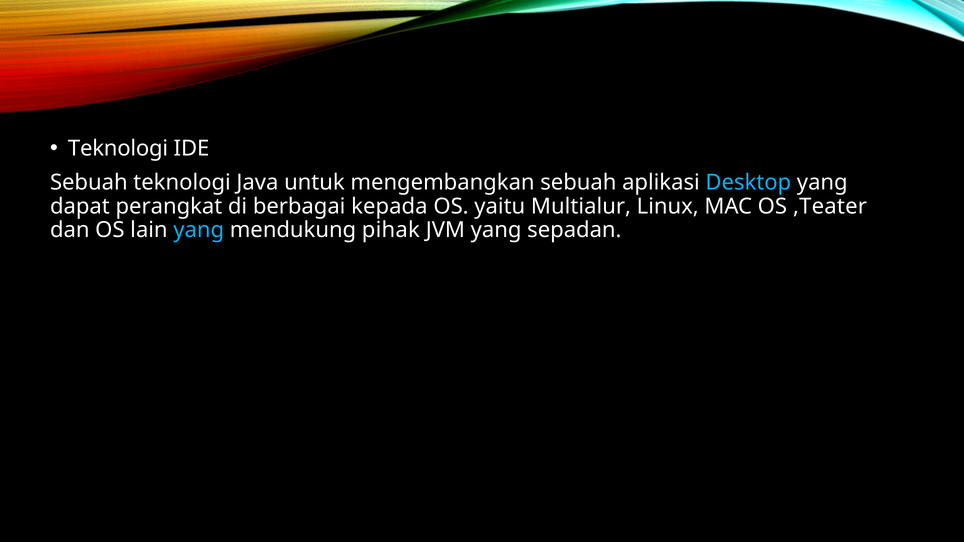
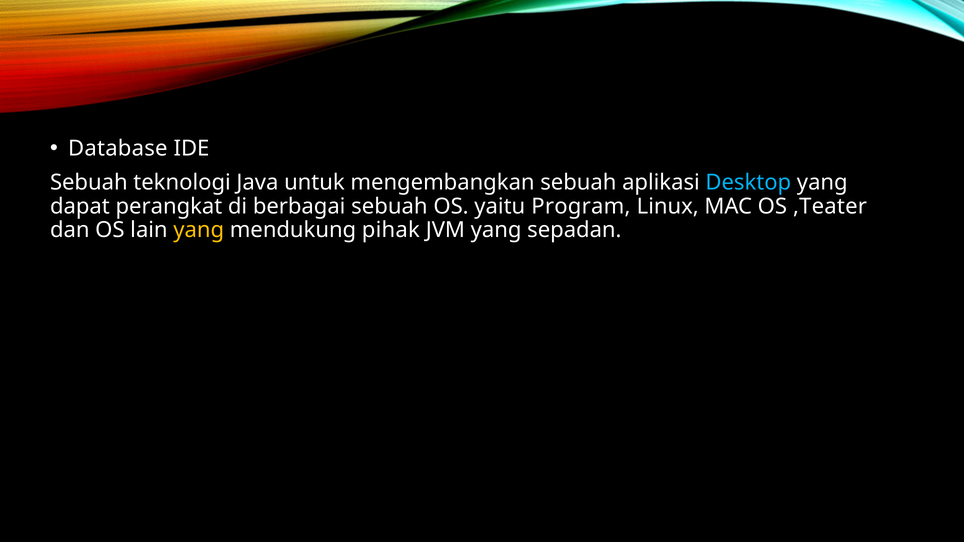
Teknologi at (118, 149): Teknologi -> Database
berbagai kepada: kepada -> sebuah
Multialur: Multialur -> Program
yang at (199, 230) colour: light blue -> yellow
